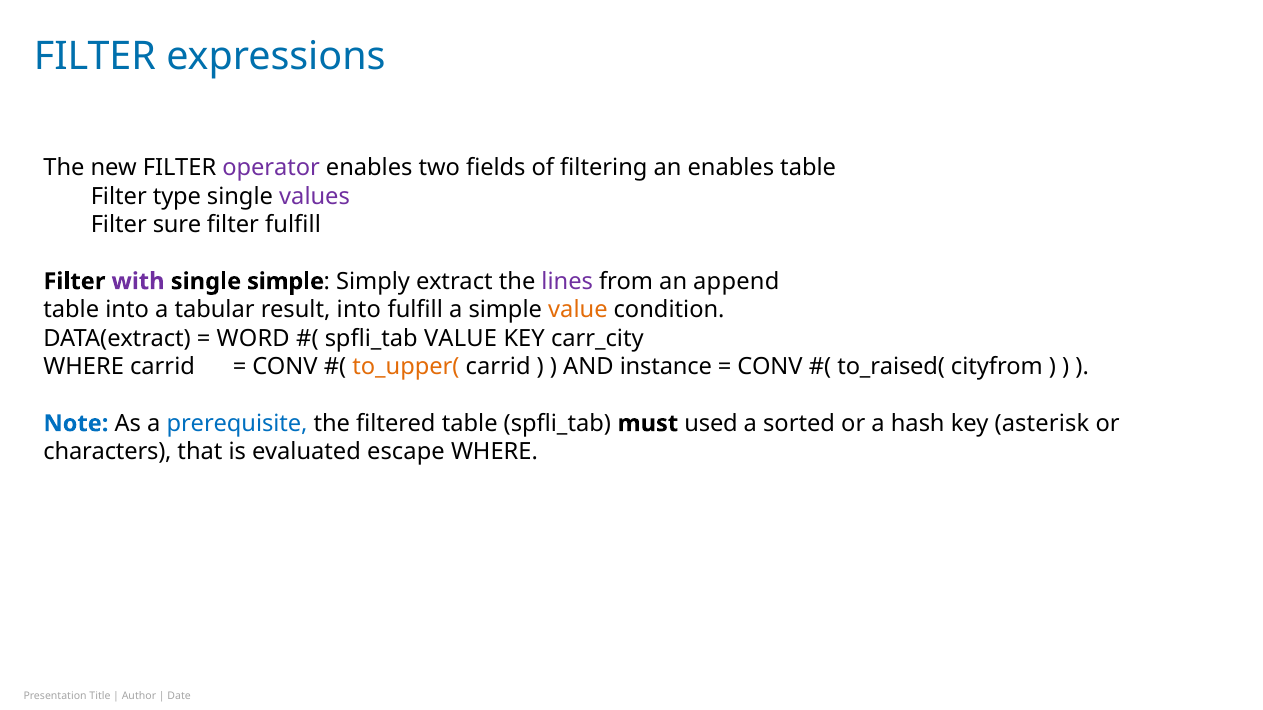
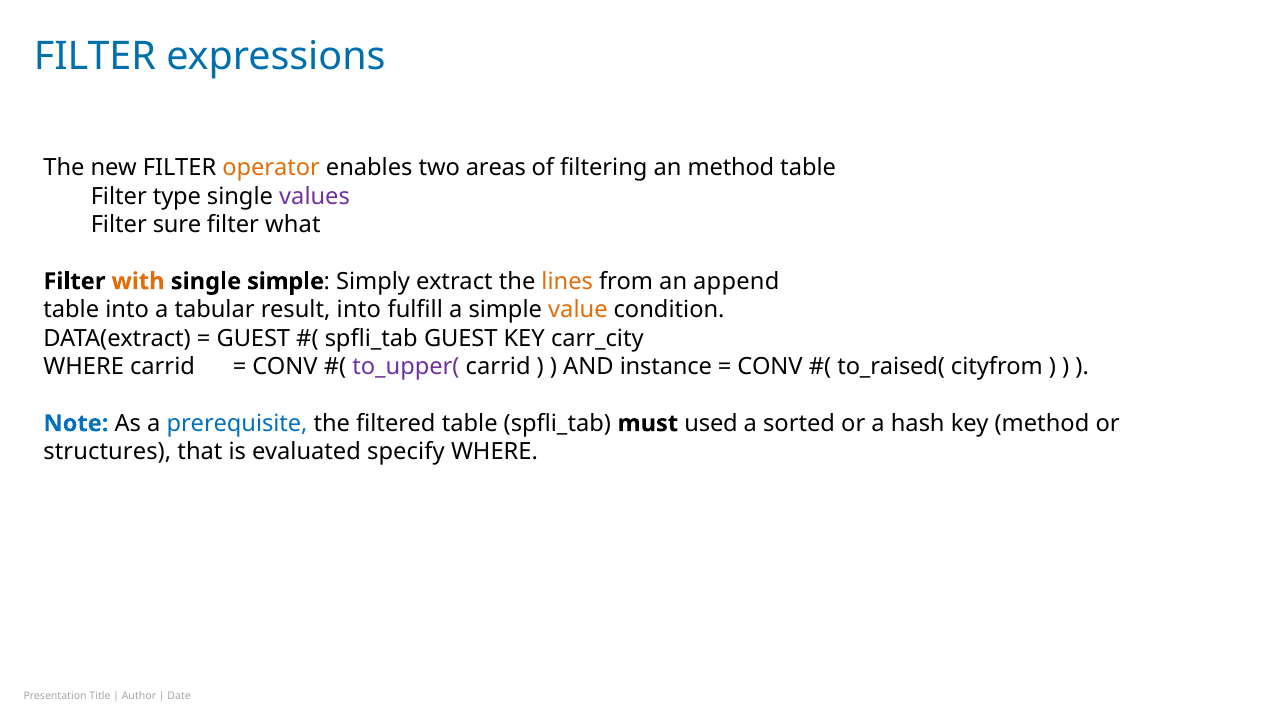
operator colour: purple -> orange
fields: fields -> areas
an enables: enables -> method
filter fulfill: fulfill -> what
with colour: purple -> orange
lines colour: purple -> orange
WORD at (253, 338): WORD -> GUEST
spfli_tab VALUE: VALUE -> GUEST
to_upper( colour: orange -> purple
key asterisk: asterisk -> method
characters: characters -> structures
escape: escape -> specify
